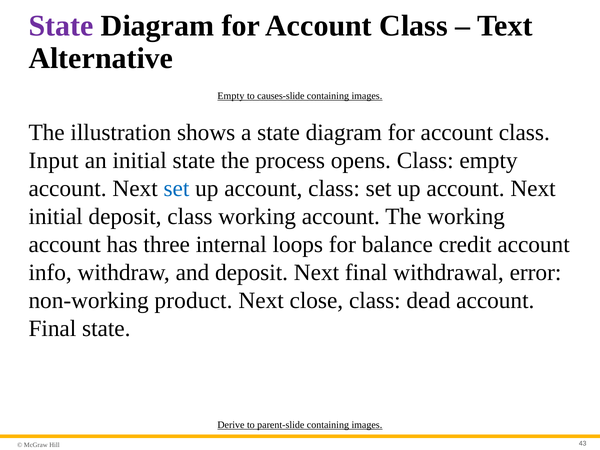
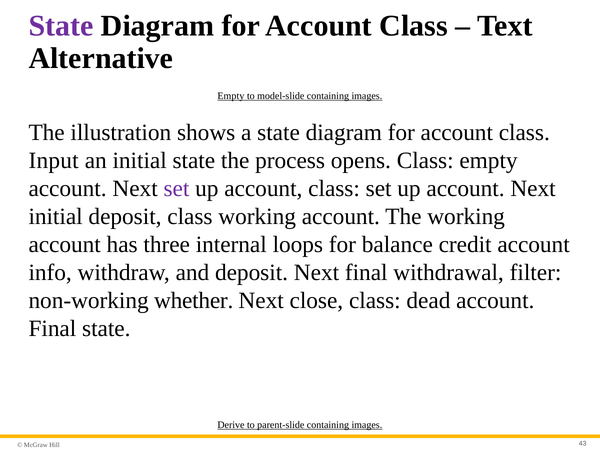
causes-slide: causes-slide -> model-slide
set at (176, 189) colour: blue -> purple
error: error -> filter
product: product -> whether
